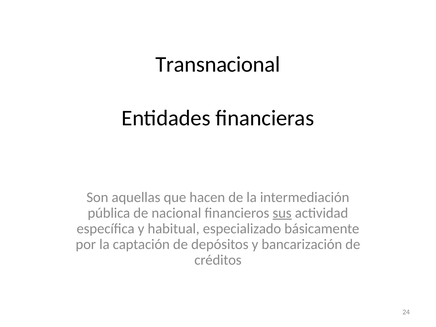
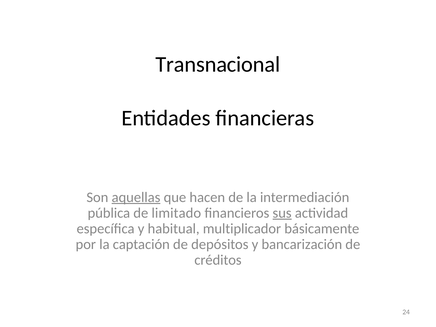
aquellas underline: none -> present
nacional: nacional -> limitado
especializado: especializado -> multiplicador
